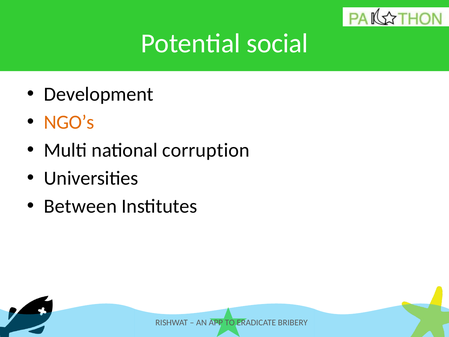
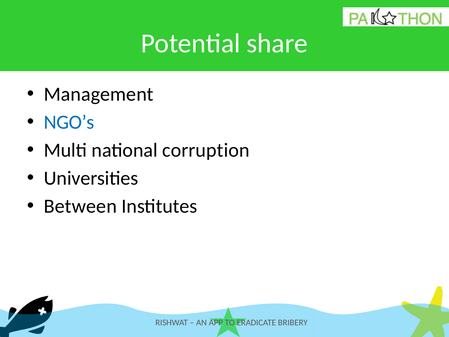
social: social -> share
Development: Development -> Management
NGO’s colour: orange -> blue
